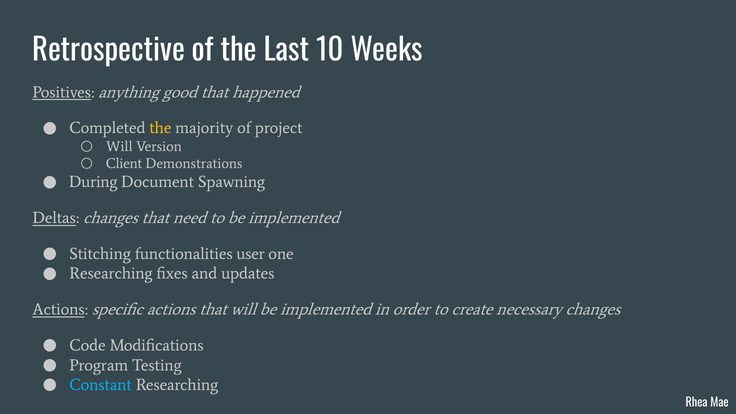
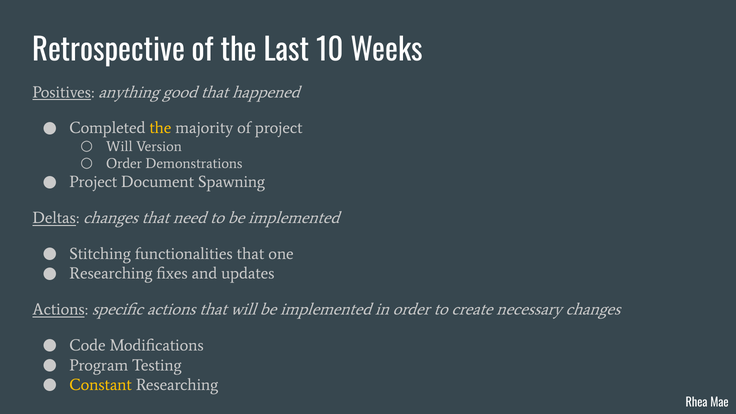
Client at (124, 164): Client -> Order
During at (93, 182): During -> Project
functionalities user: user -> that
Constant colour: light blue -> yellow
